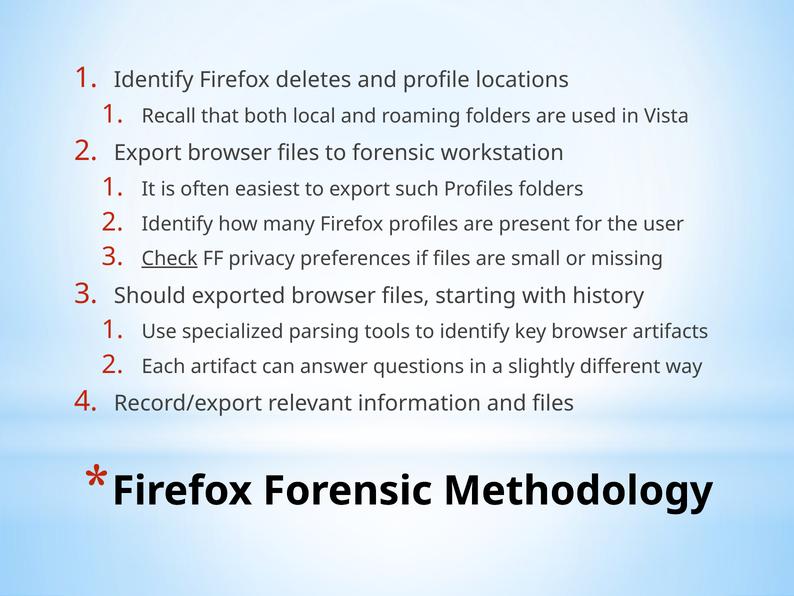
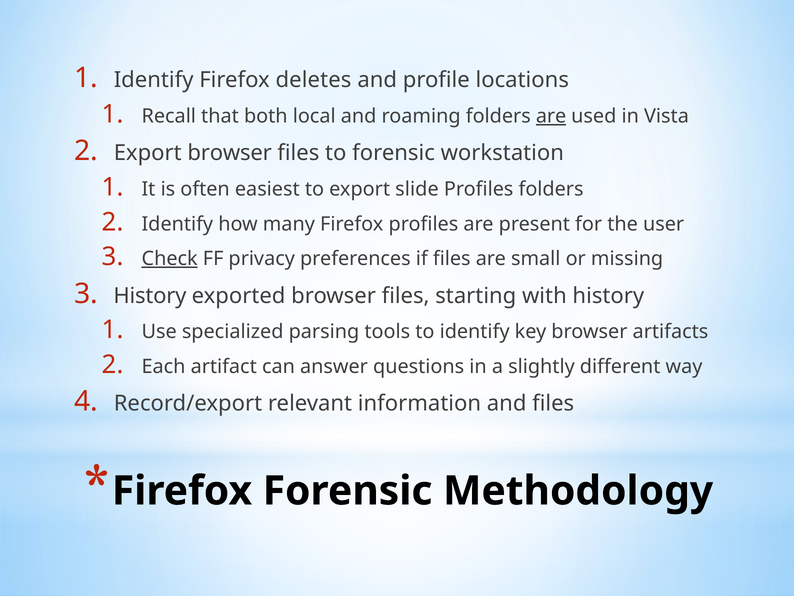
are at (551, 116) underline: none -> present
such: such -> slide
Should at (150, 296): Should -> History
